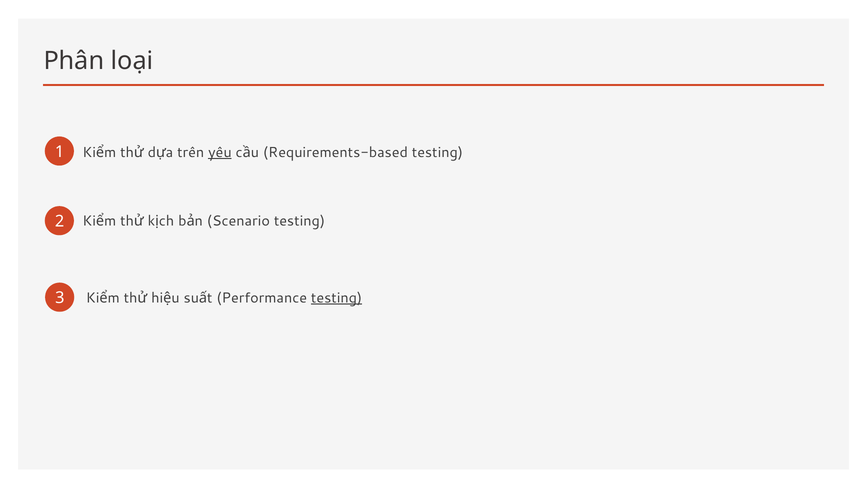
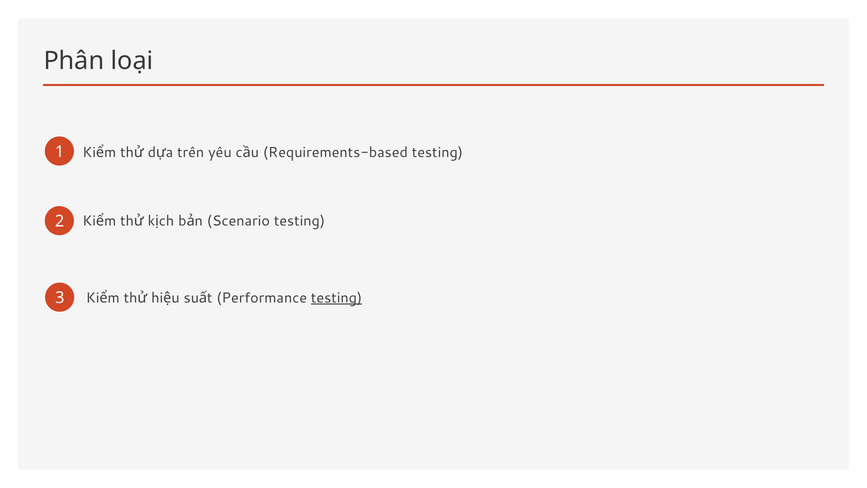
yêu underline: present -> none
